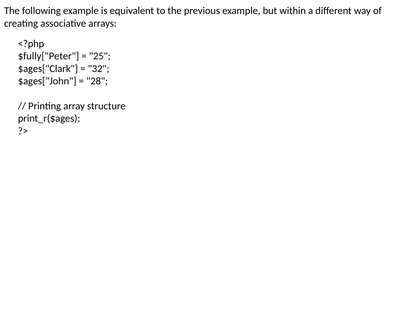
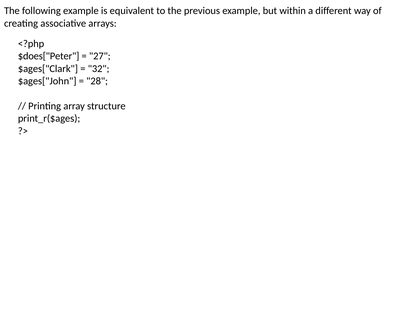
$fully["Peter: $fully["Peter -> $does["Peter
25: 25 -> 27
